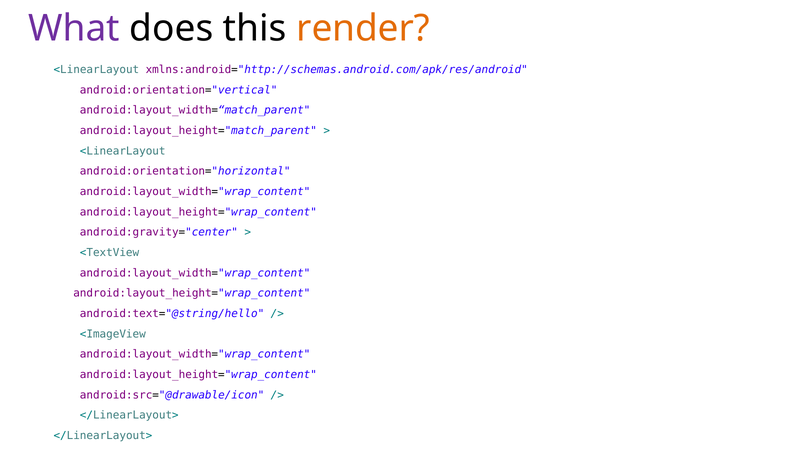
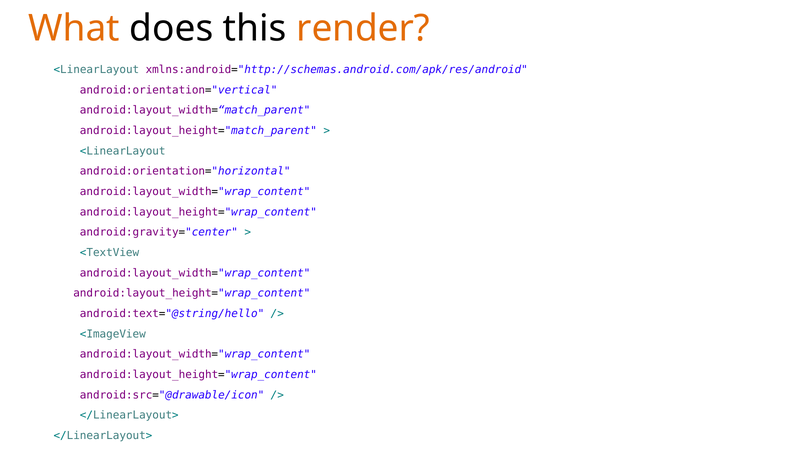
What colour: purple -> orange
